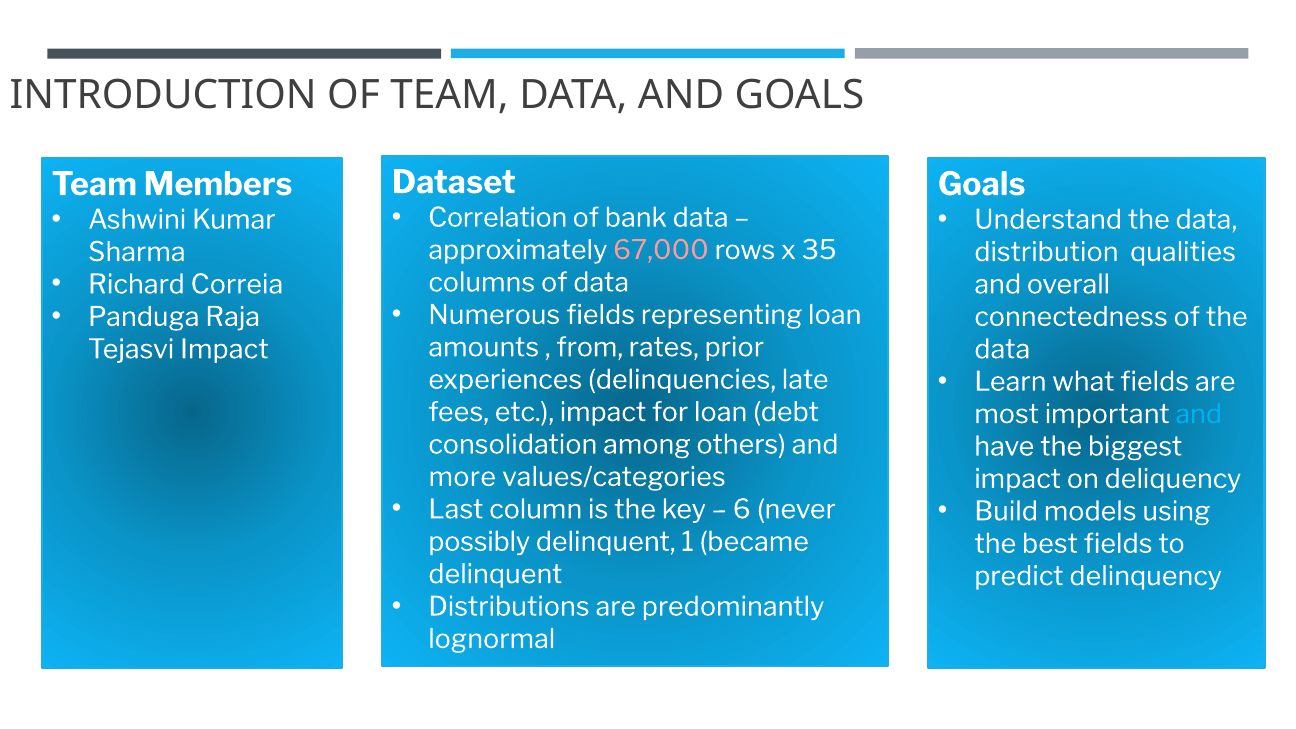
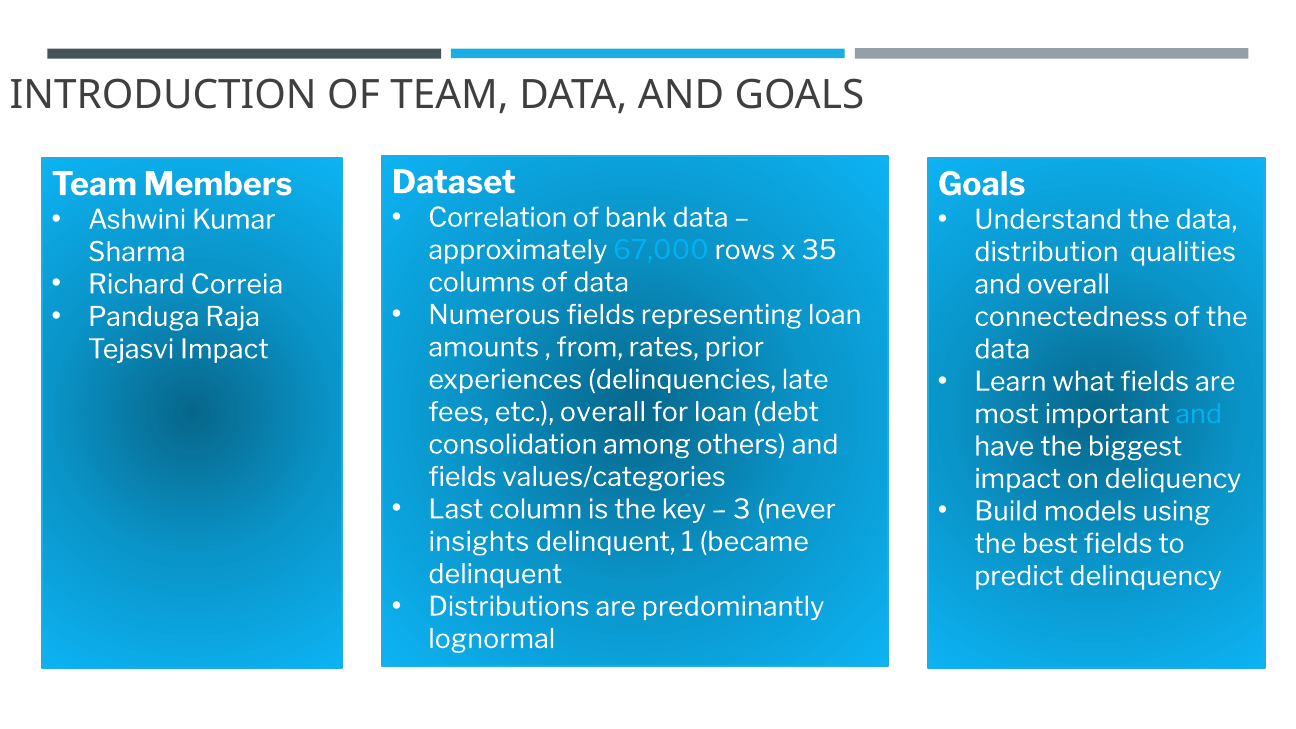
67,000 colour: pink -> light blue
etc impact: impact -> overall
more at (462, 477): more -> fields
6: 6 -> 3
possibly: possibly -> insights
